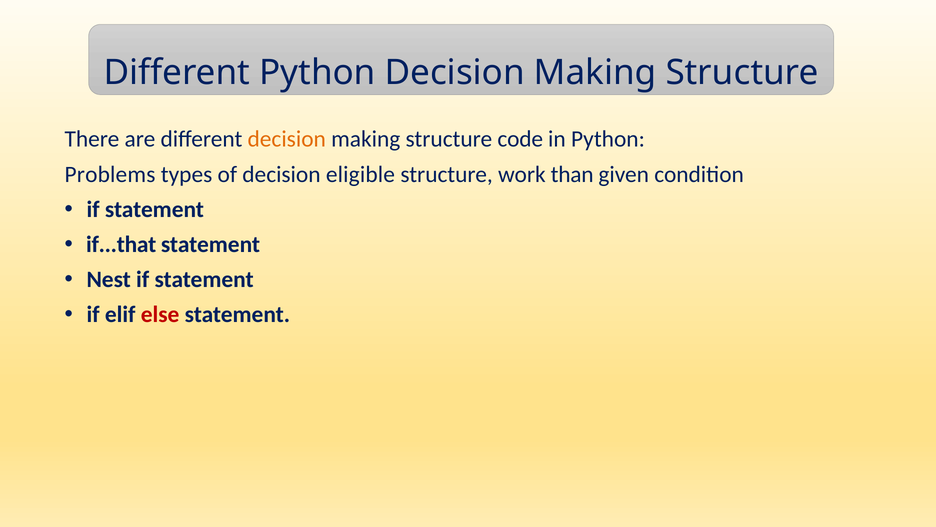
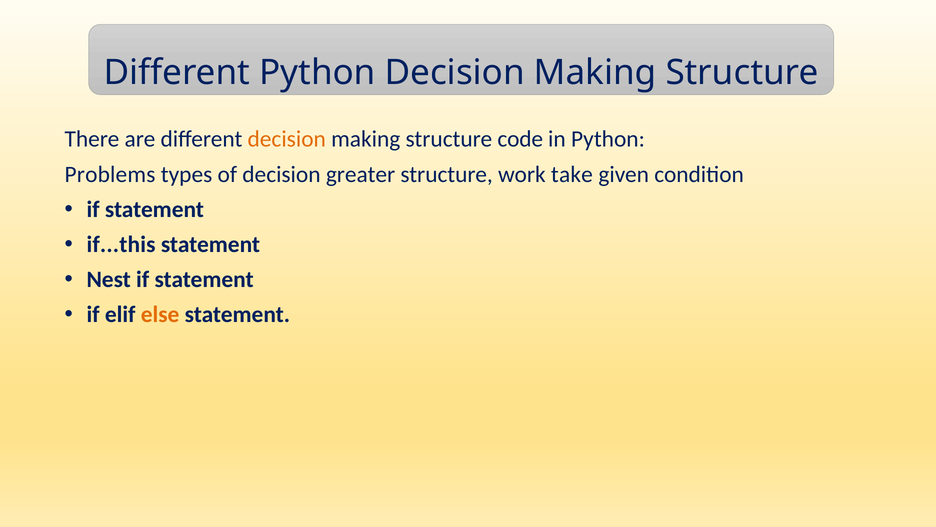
eligible: eligible -> greater
than: than -> take
if...that: if...that -> if...this
else colour: red -> orange
